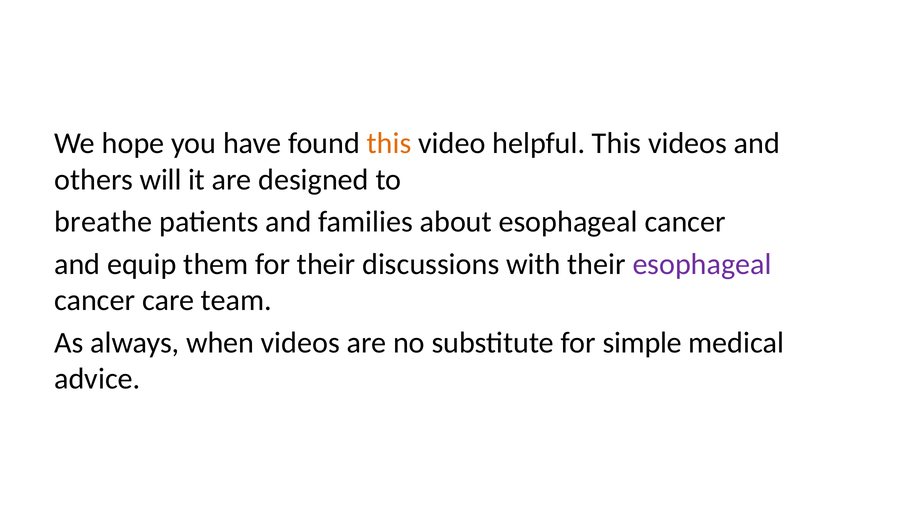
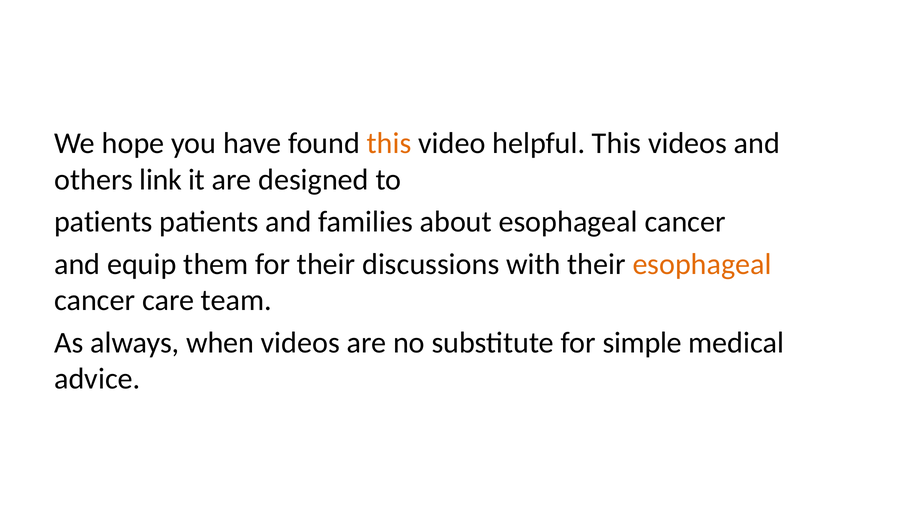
will: will -> link
breathe at (103, 222): breathe -> patients
esophageal at (702, 264) colour: purple -> orange
